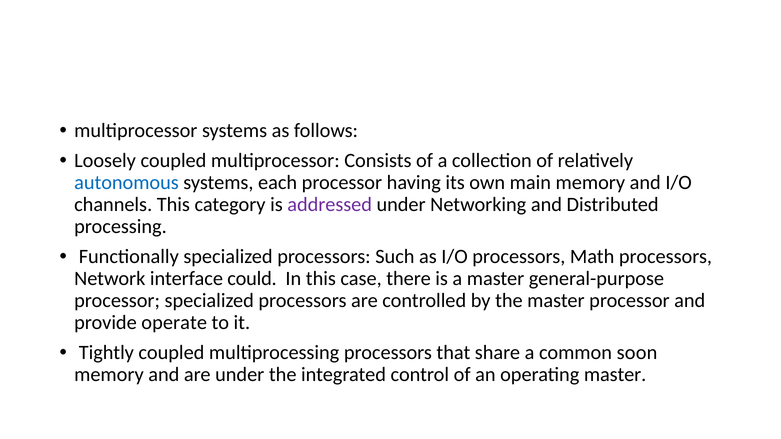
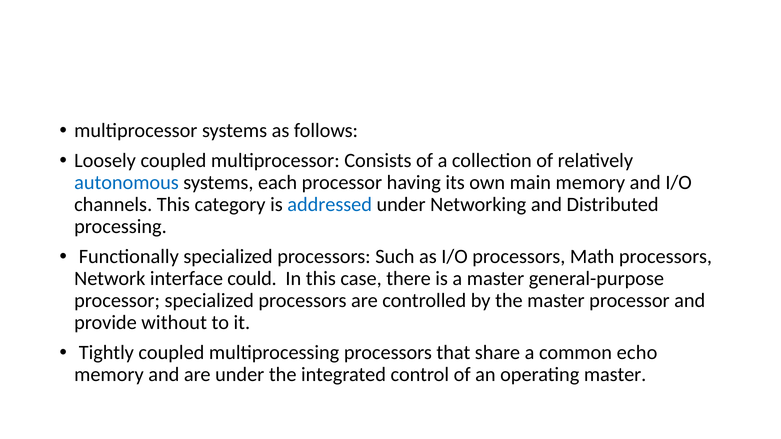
addressed colour: purple -> blue
operate: operate -> without
soon: soon -> echo
